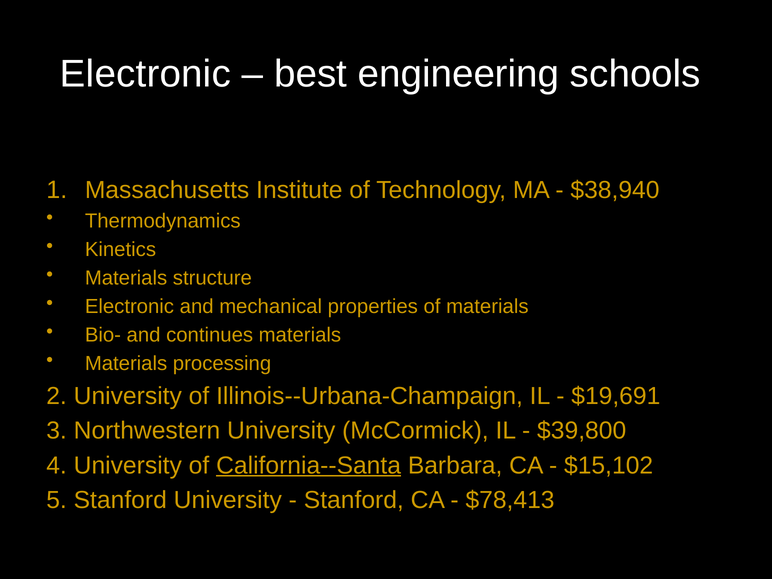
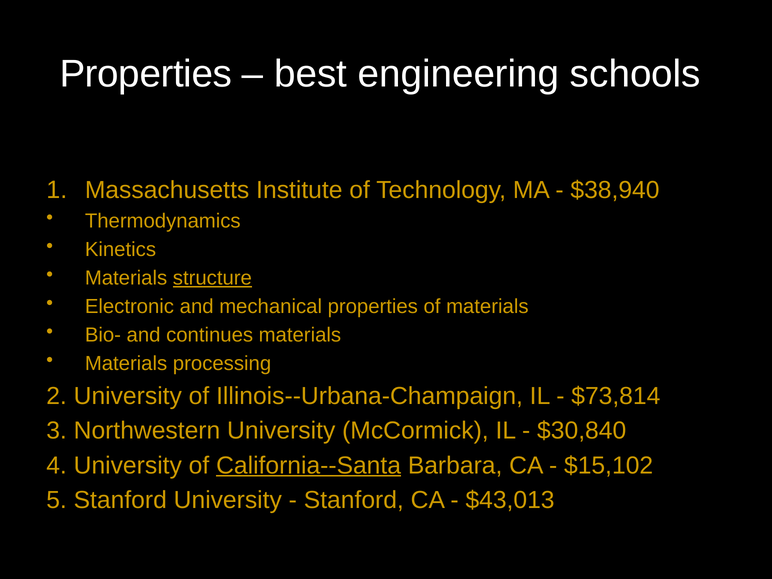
Electronic at (145, 74): Electronic -> Properties
structure underline: none -> present
$19,691: $19,691 -> $73,814
$39,800: $39,800 -> $30,840
$78,413: $78,413 -> $43,013
